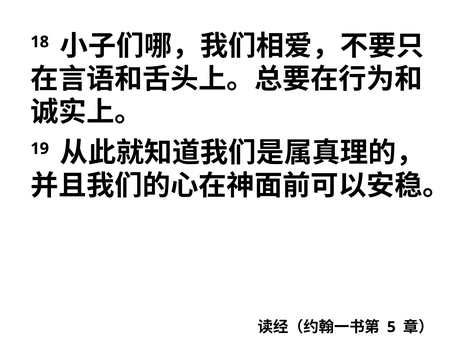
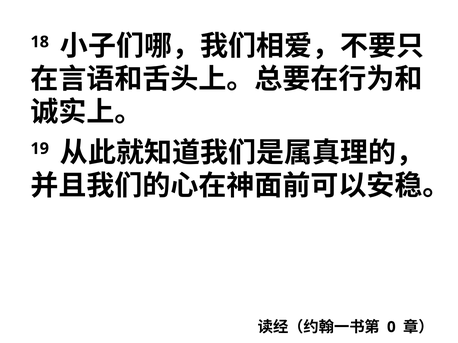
5: 5 -> 0
